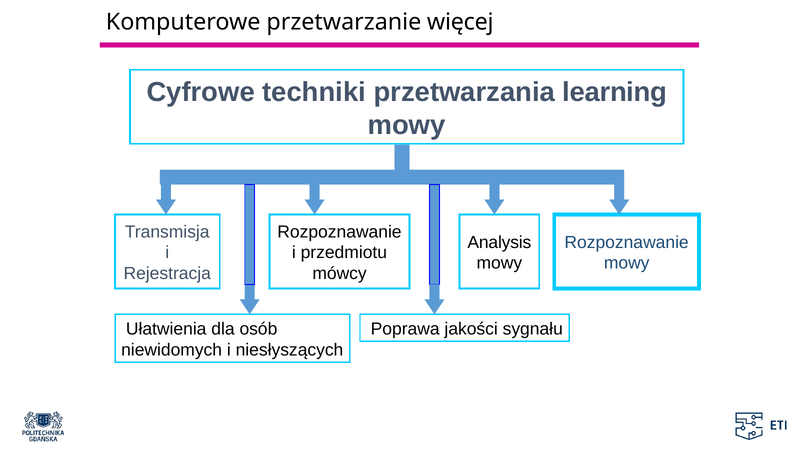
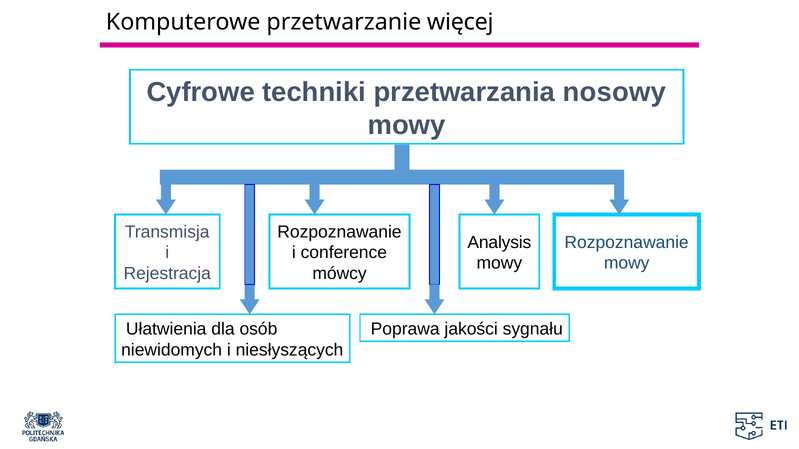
learning: learning -> nosowy
przedmiotu: przedmiotu -> conference
